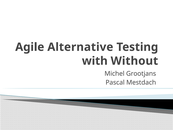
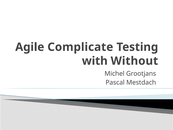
Alternative: Alternative -> Complicate
